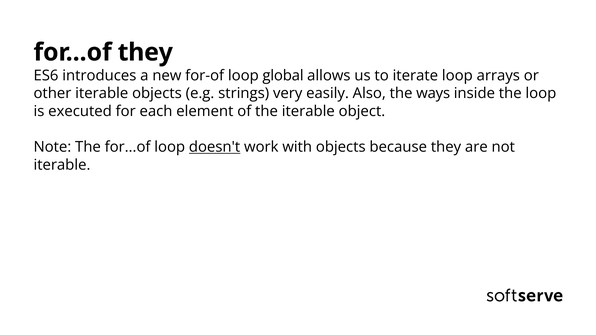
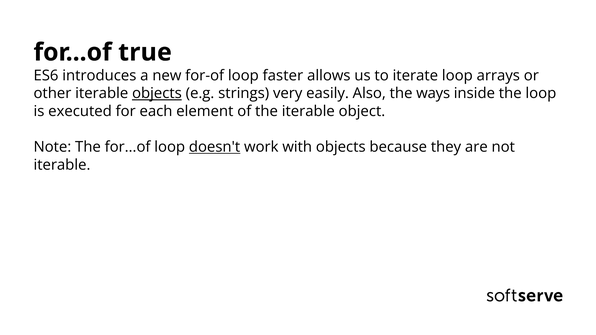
for...of they: they -> true
global: global -> faster
objects at (157, 93) underline: none -> present
